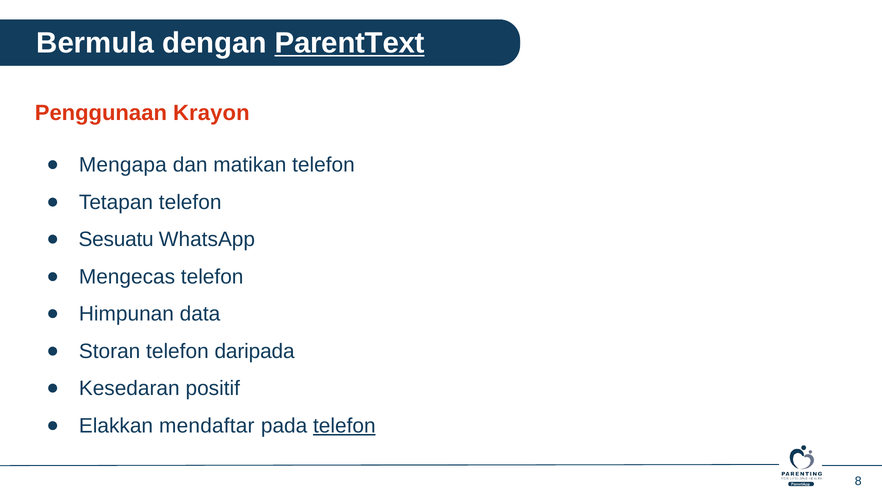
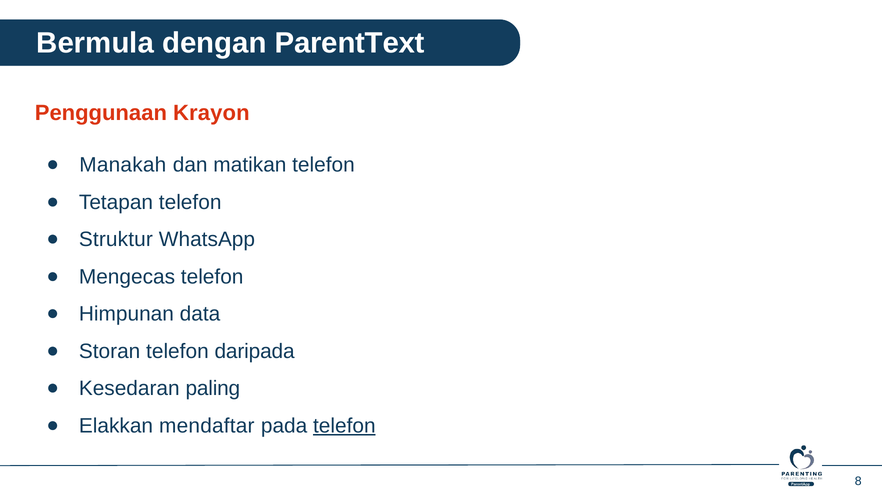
ParentText underline: present -> none
Mengapa: Mengapa -> Manakah
Sesuatu: Sesuatu -> Struktur
positif: positif -> paling
